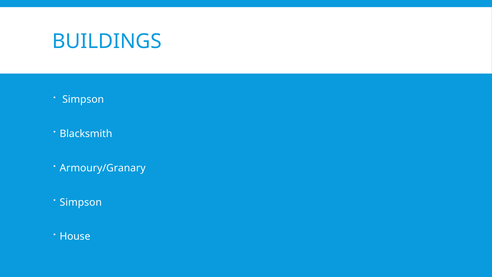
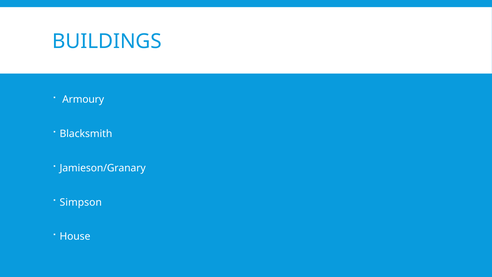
Simpson at (83, 99): Simpson -> Armoury
Armoury/Granary: Armoury/Granary -> Jamieson/Granary
